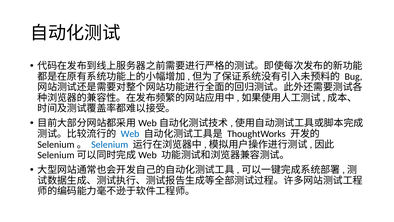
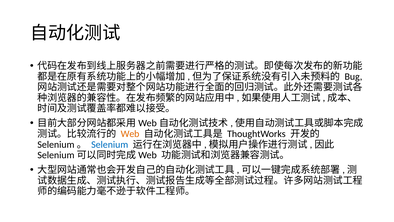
Web colour: blue -> orange
